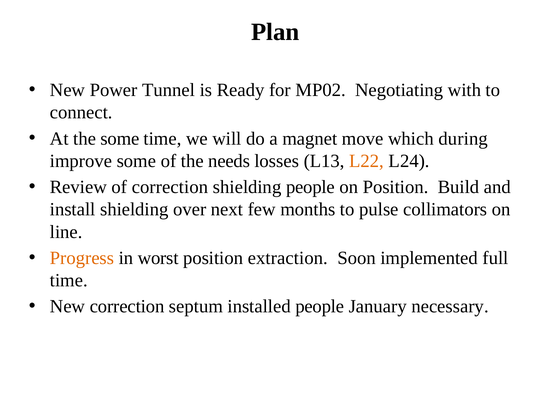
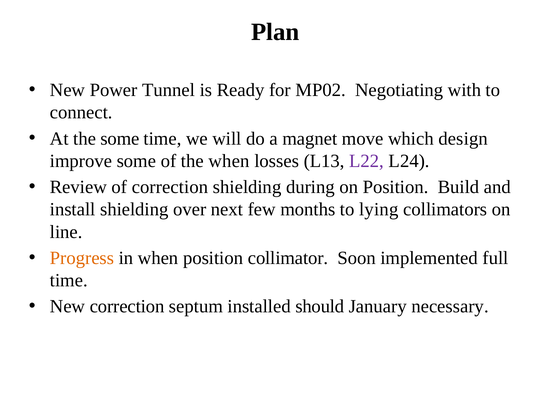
during: during -> design
the needs: needs -> when
L22 colour: orange -> purple
shielding people: people -> during
pulse: pulse -> lying
in worst: worst -> when
extraction: extraction -> collimator
installed people: people -> should
